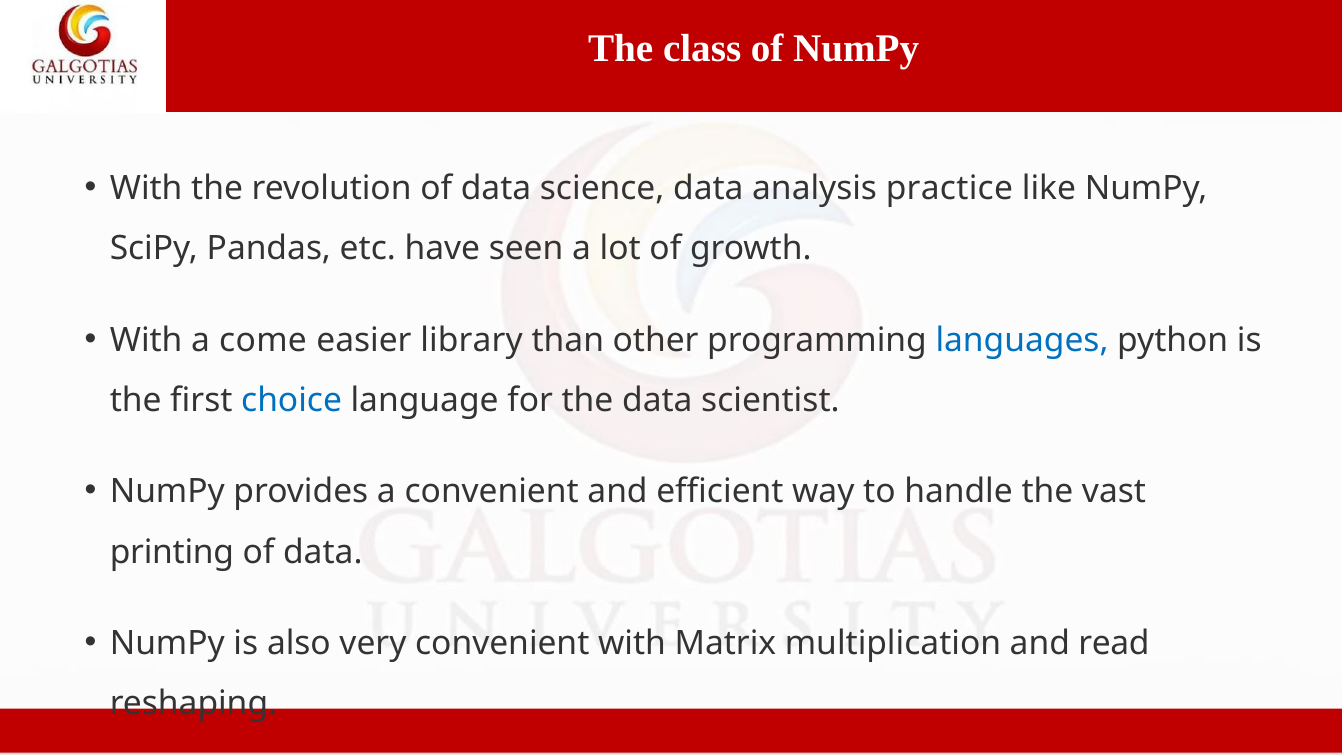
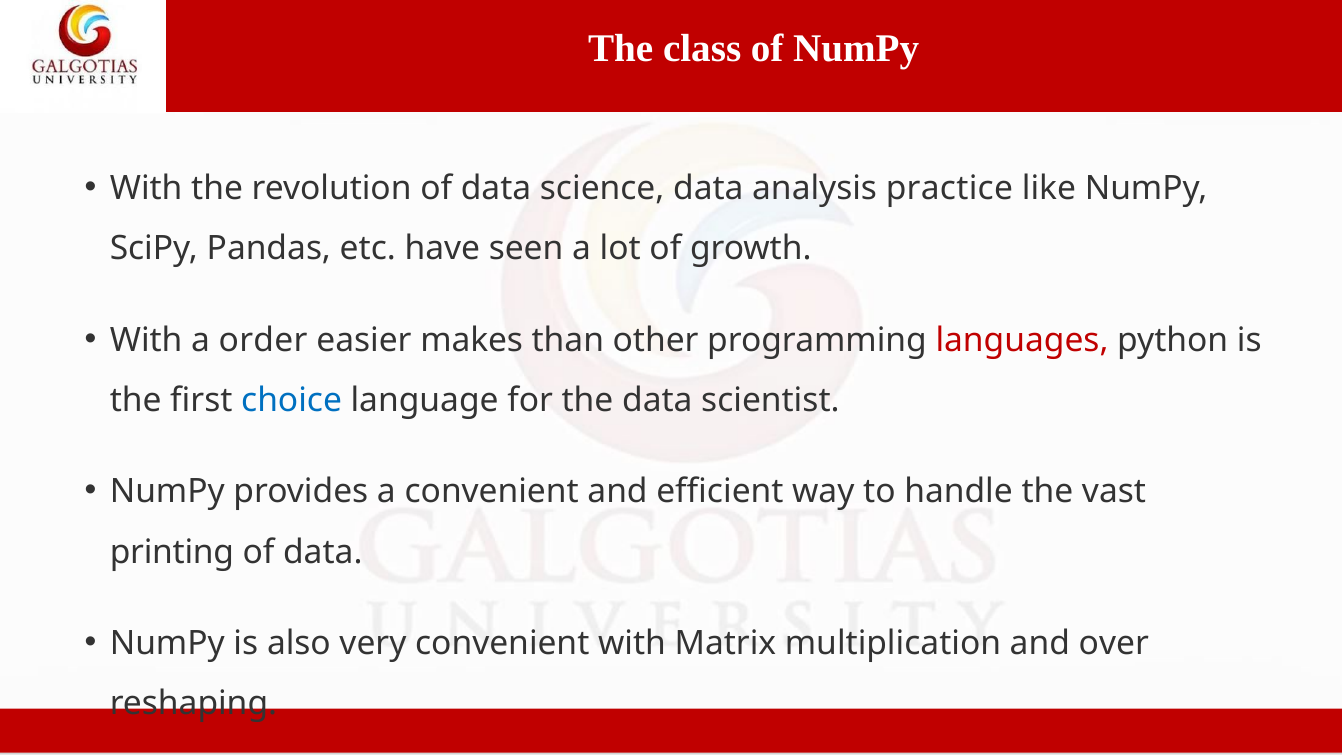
come: come -> order
easier library: library -> makes
languages colour: blue -> red
read: read -> over
